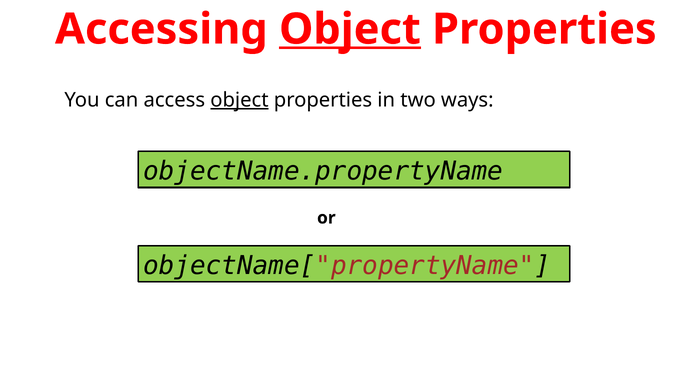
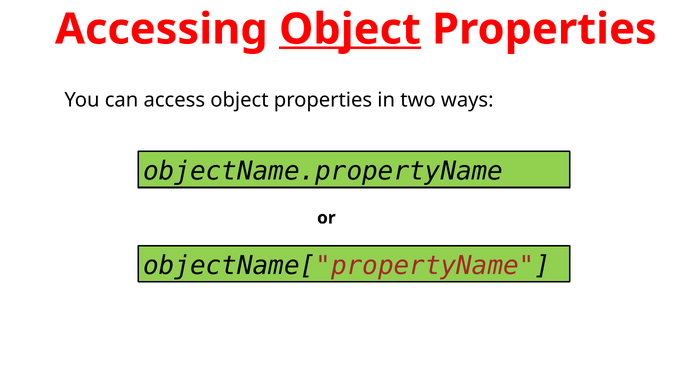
object at (239, 100) underline: present -> none
